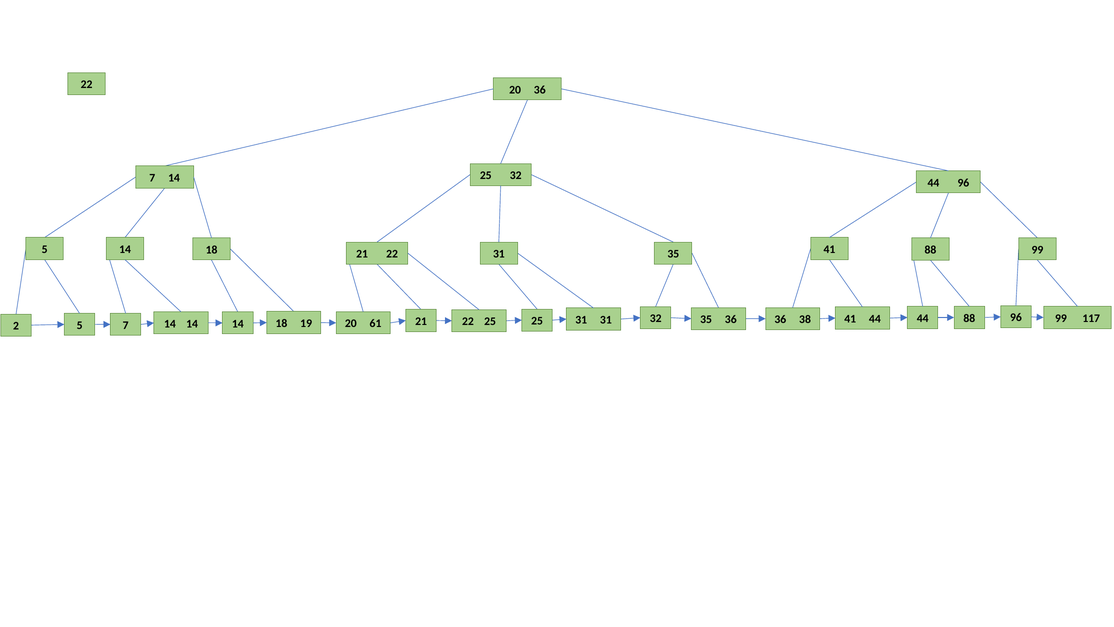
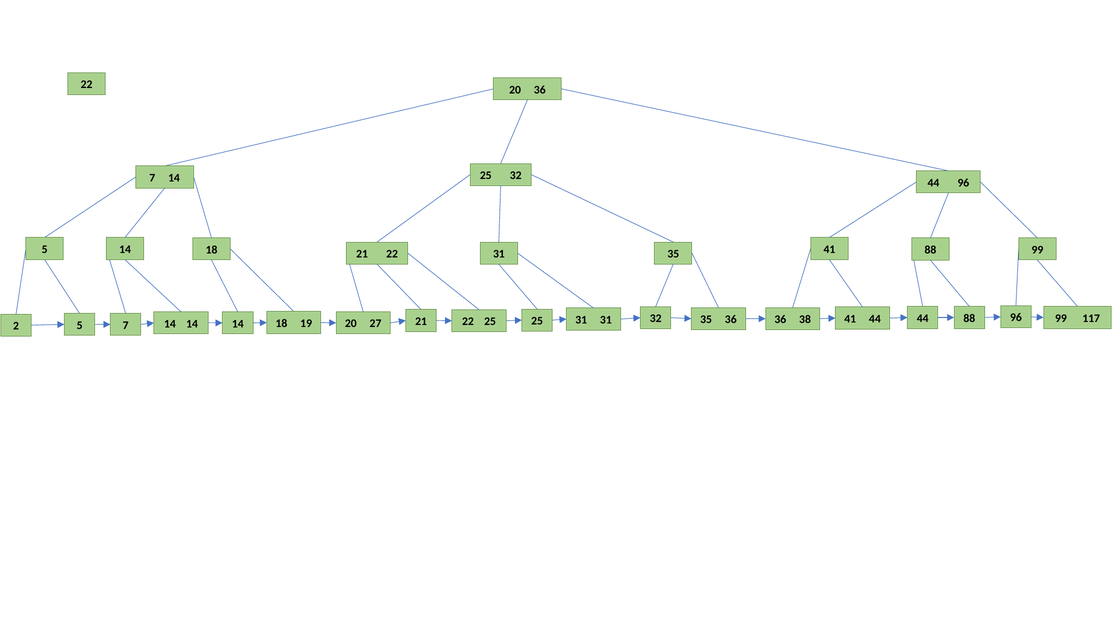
61: 61 -> 27
